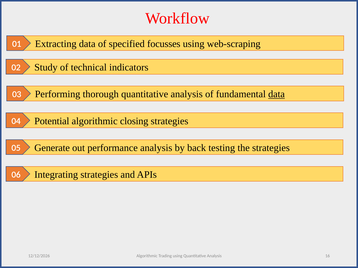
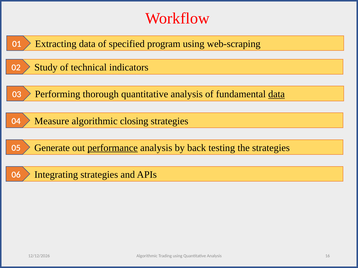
focusses: focusses -> program
Potential: Potential -> Measure
performance underline: none -> present
